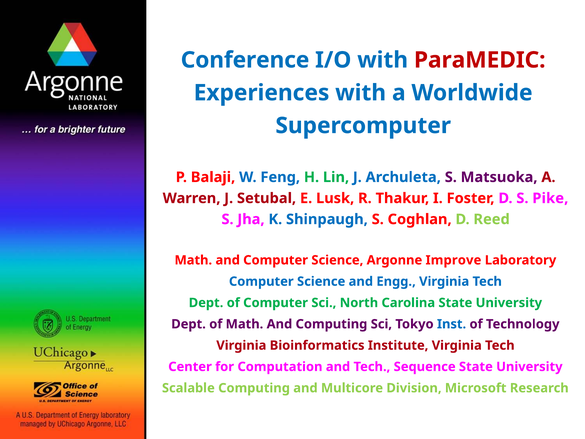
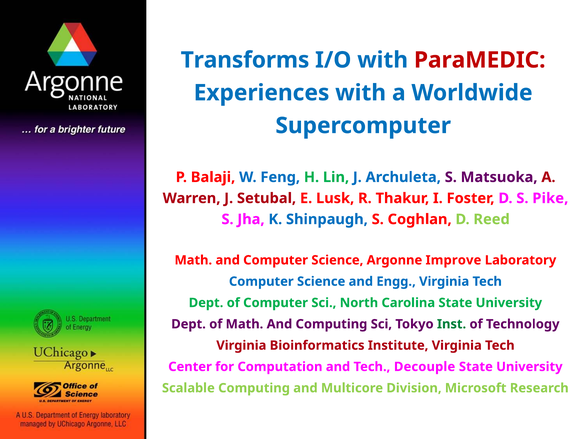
Conference: Conference -> Transforms
Inst colour: blue -> green
Sequence: Sequence -> Decouple
